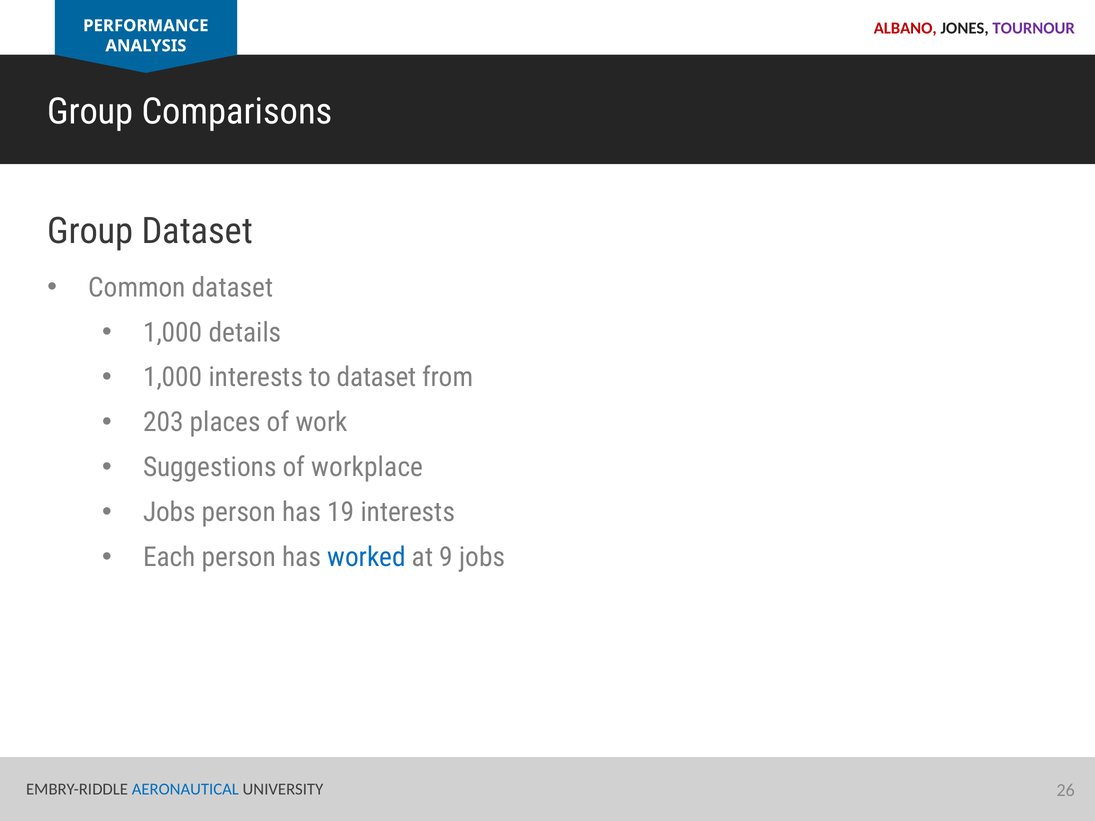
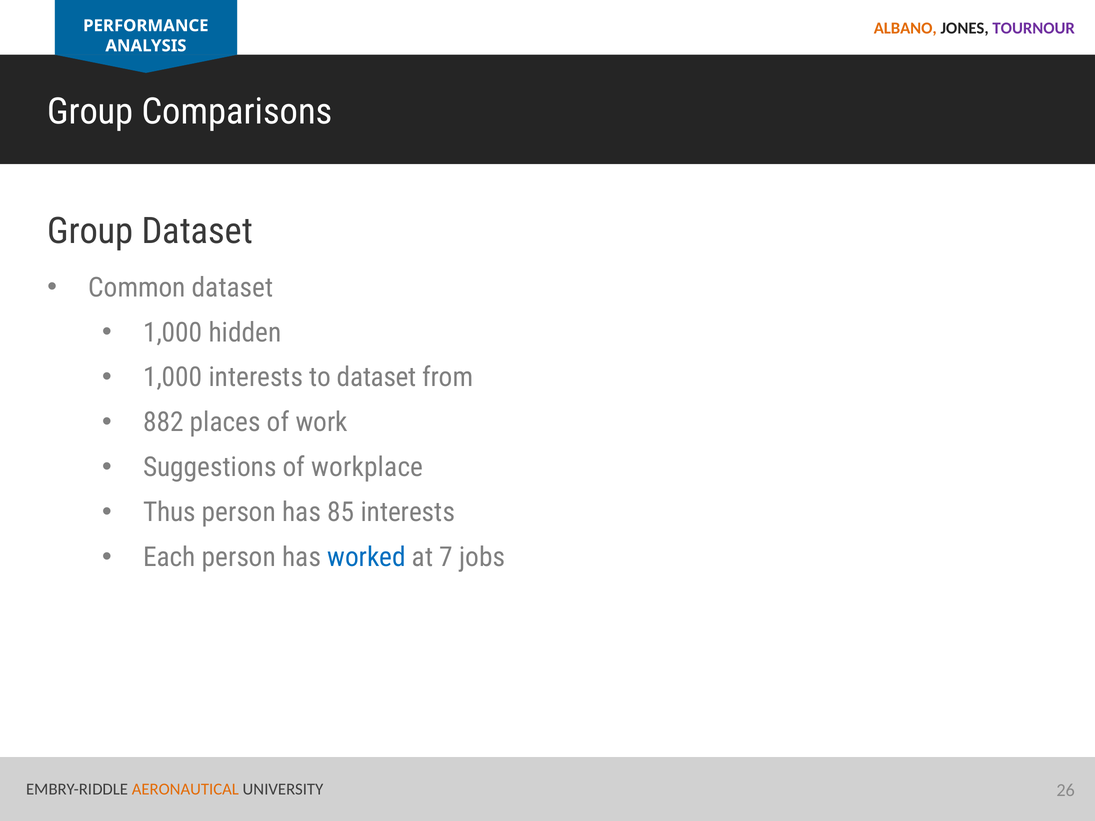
ALBANO colour: red -> orange
details: details -> hidden
203: 203 -> 882
Jobs at (169, 513): Jobs -> Thus
19: 19 -> 85
9: 9 -> 7
AERONAUTICAL colour: blue -> orange
